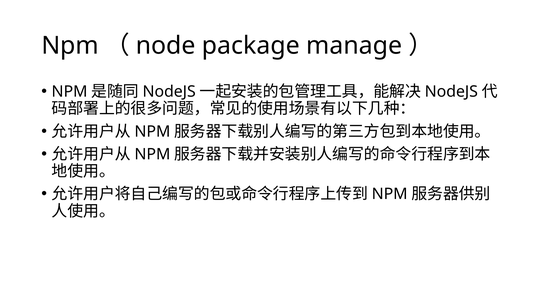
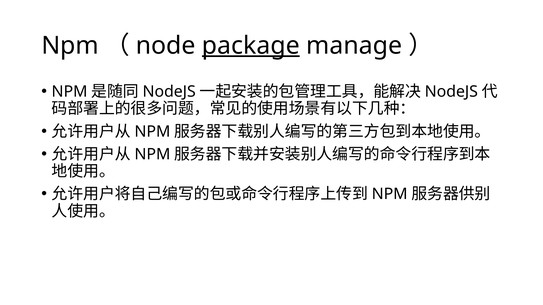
package underline: none -> present
